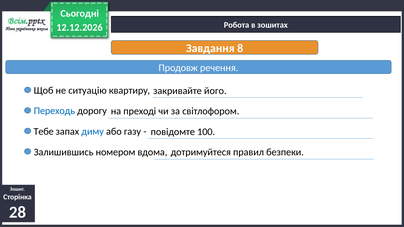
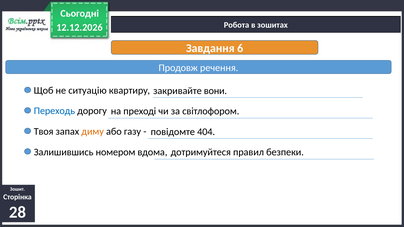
8: 8 -> 6
його: його -> вони
Тебе: Тебе -> Твоя
диму colour: blue -> orange
100: 100 -> 404
